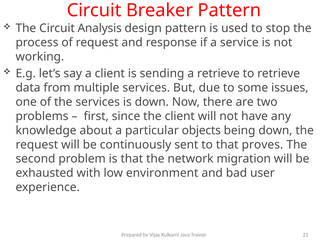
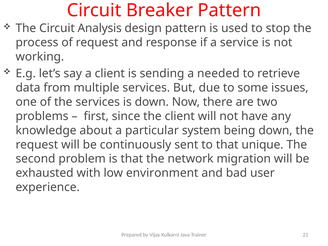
a retrieve: retrieve -> needed
objects: objects -> system
proves: proves -> unique
